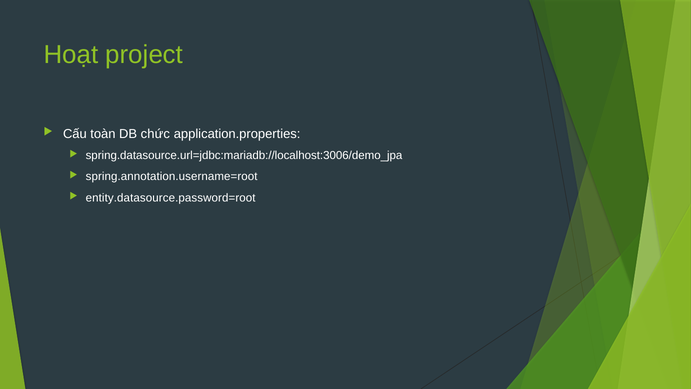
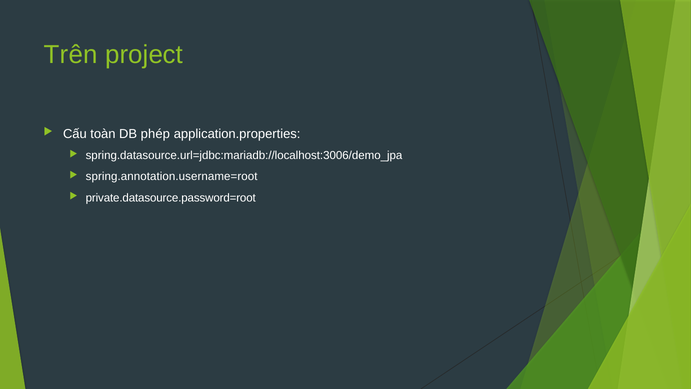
Hoạt: Hoạt -> Trên
chức: chức -> phép
entity.datasource.password=root: entity.datasource.password=root -> private.datasource.password=root
